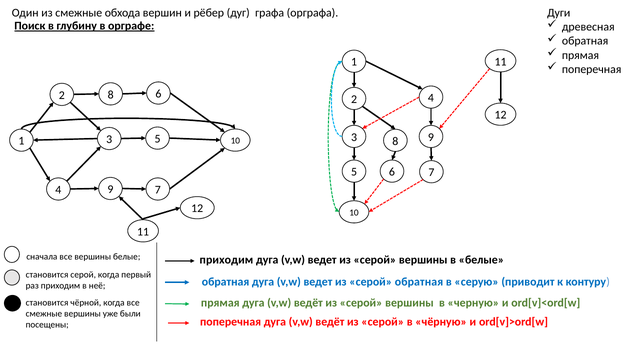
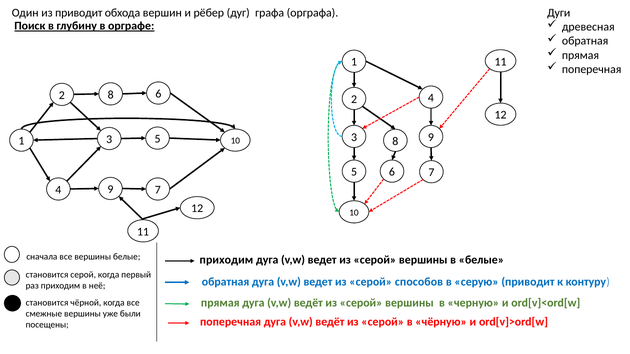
из смежные: смежные -> приводит
серой обратная: обратная -> способов
